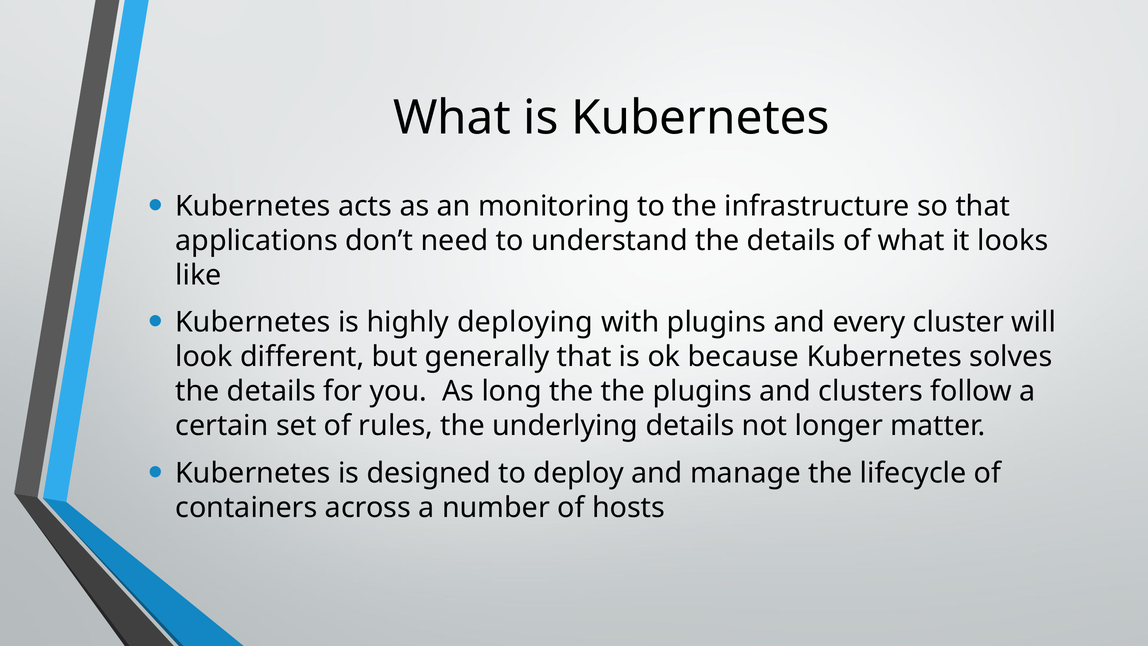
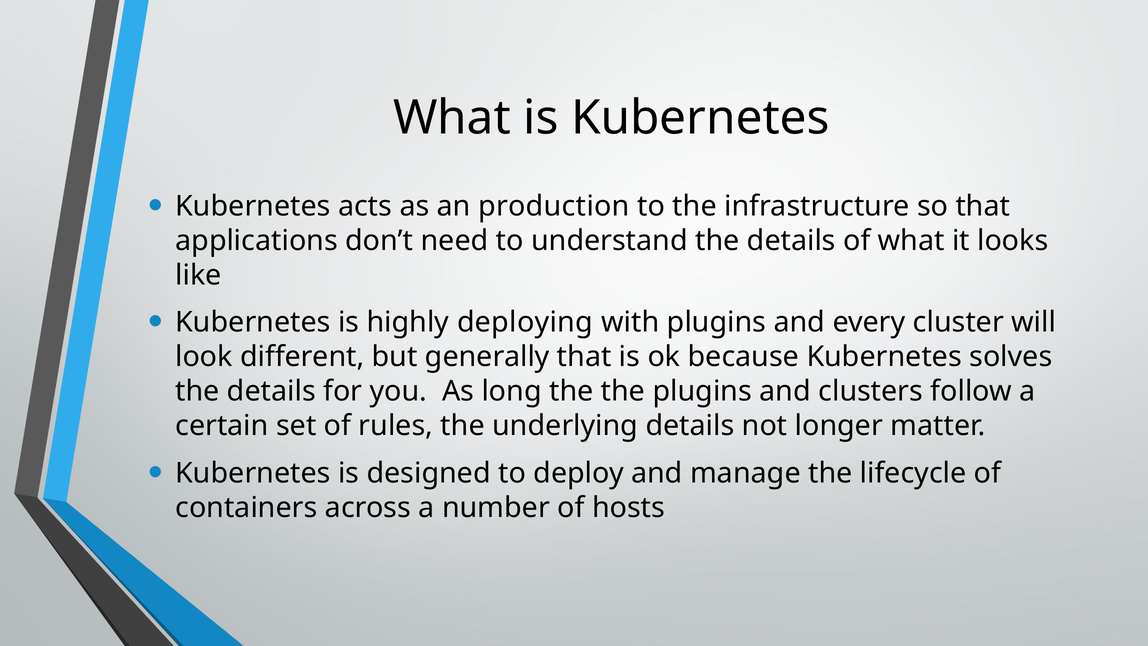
monitoring: monitoring -> production
